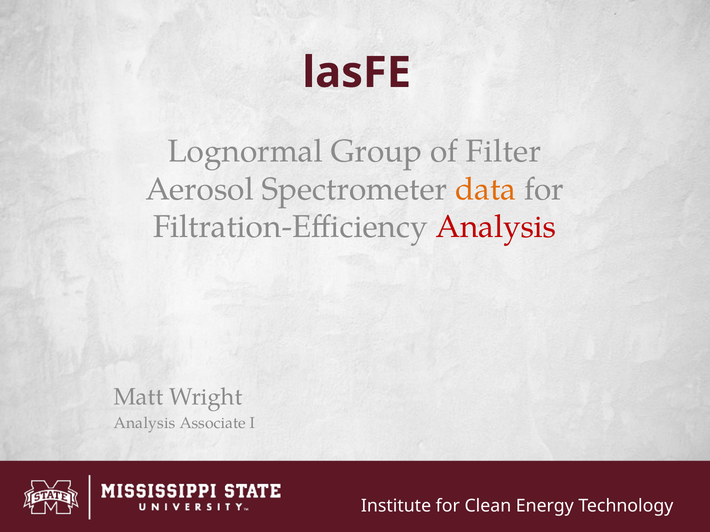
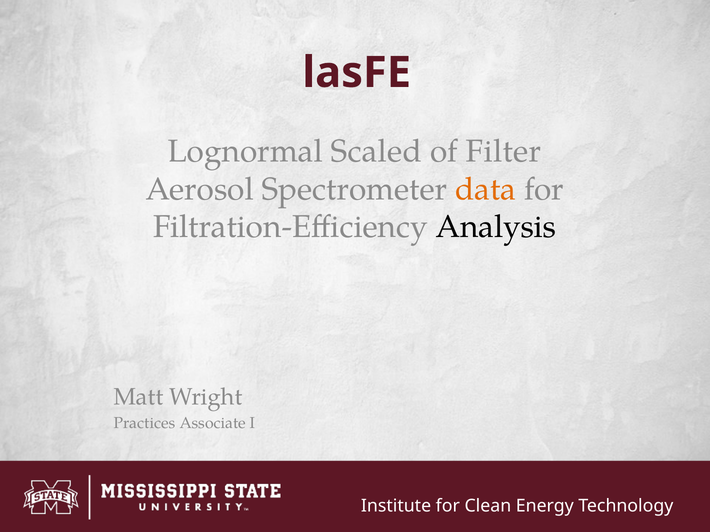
Group: Group -> Scaled
Analysis at (496, 227) colour: red -> black
Analysis at (145, 423): Analysis -> Practices
